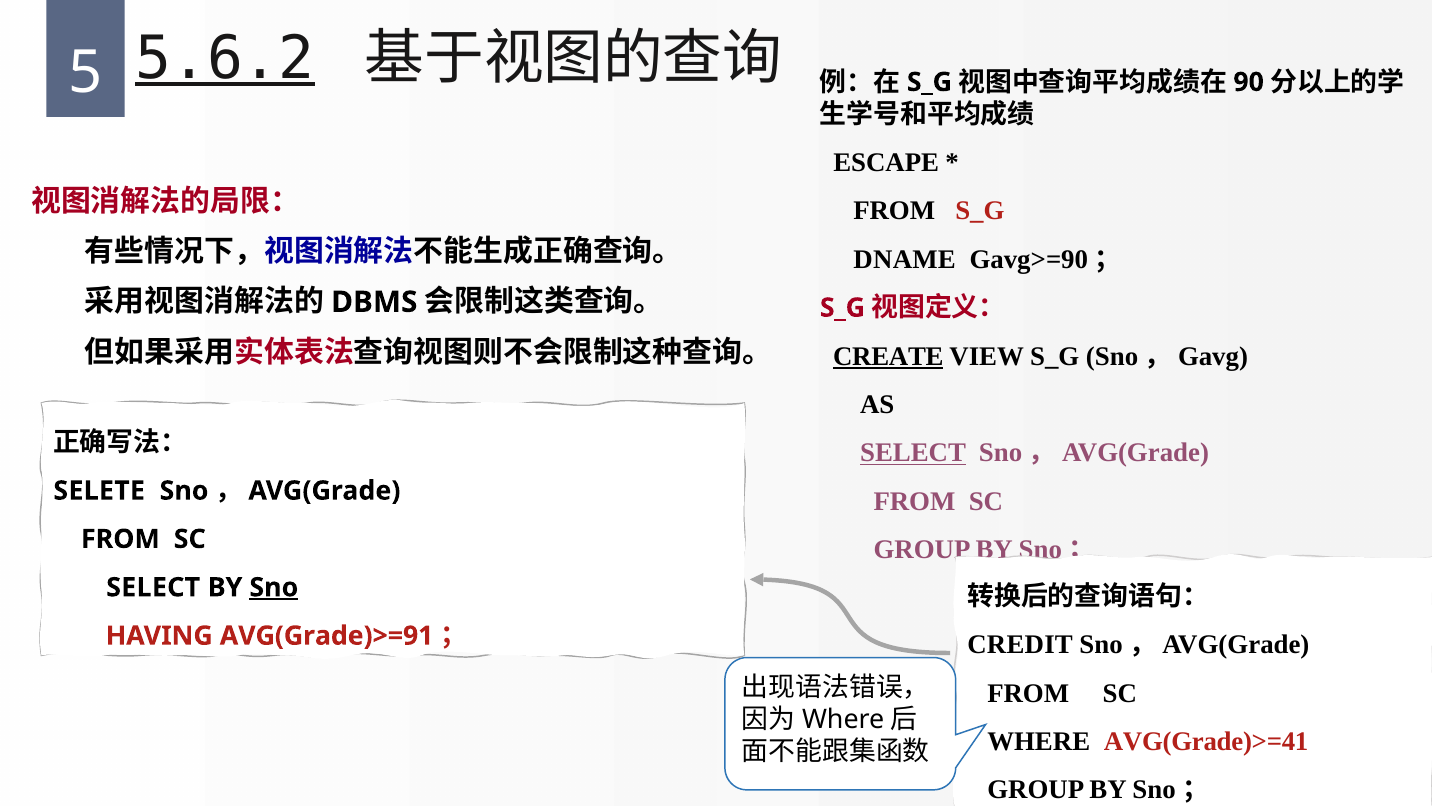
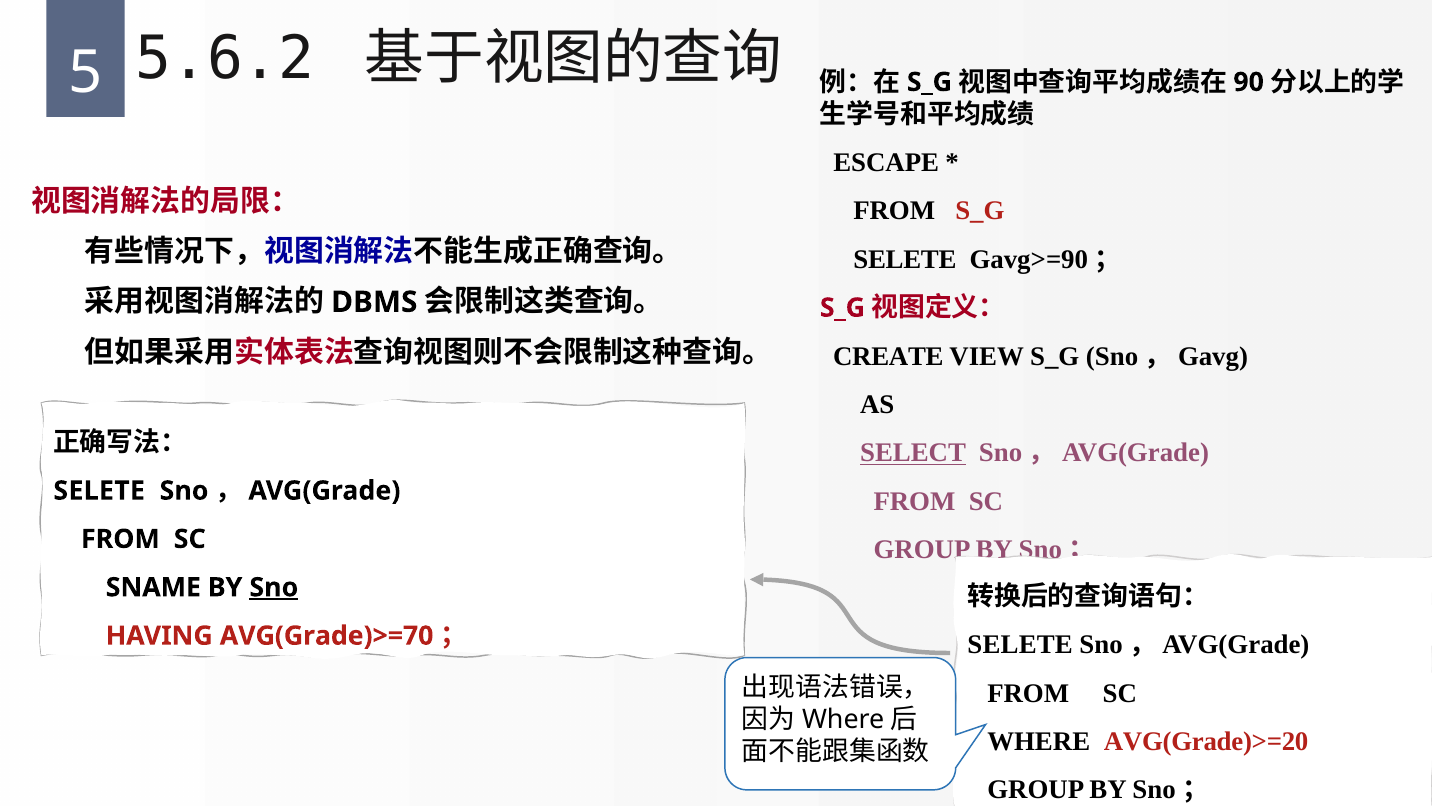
5.6.2 underline: present -> none
DNAME at (905, 259): DNAME -> SELETE
CREATE underline: present -> none
SELECT at (153, 587): SELECT -> SNAME
AVG(Grade)>=91: AVG(Grade)>=91 -> AVG(Grade)>=70
CREDIT at (1020, 645): CREDIT -> SELETE
AVG(Grade)>=41: AVG(Grade)>=41 -> AVG(Grade)>=20
